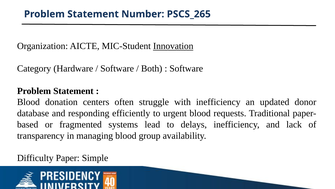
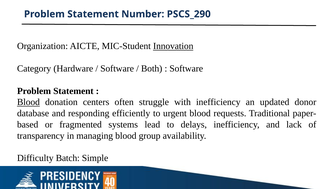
PSCS_265: PSCS_265 -> PSCS_290
Blood at (28, 102) underline: none -> present
Paper: Paper -> Batch
